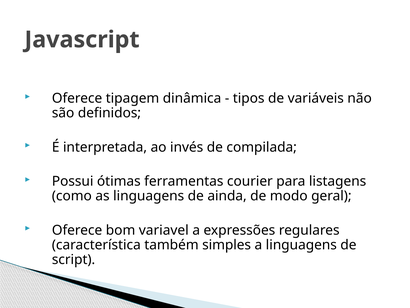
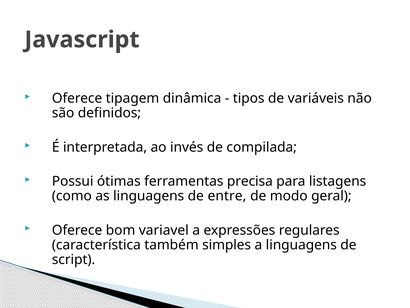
courier: courier -> precisa
ainda: ainda -> entre
